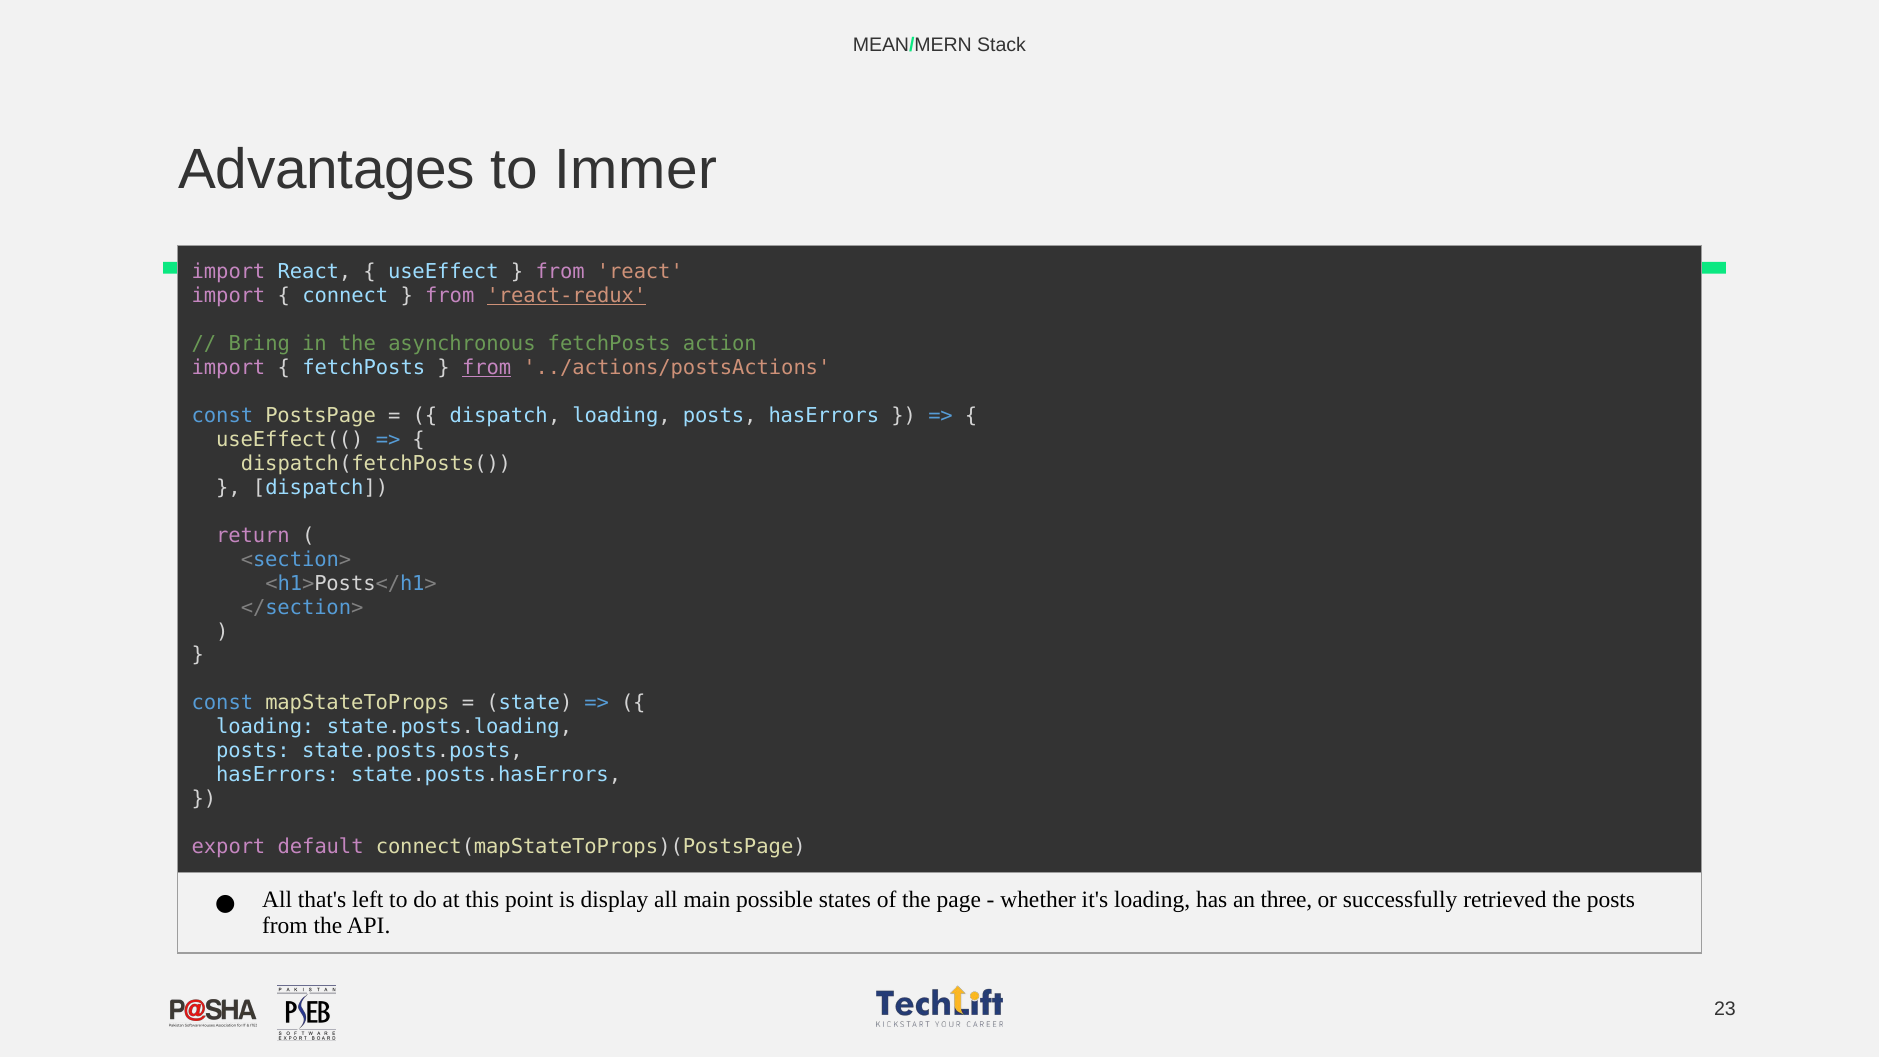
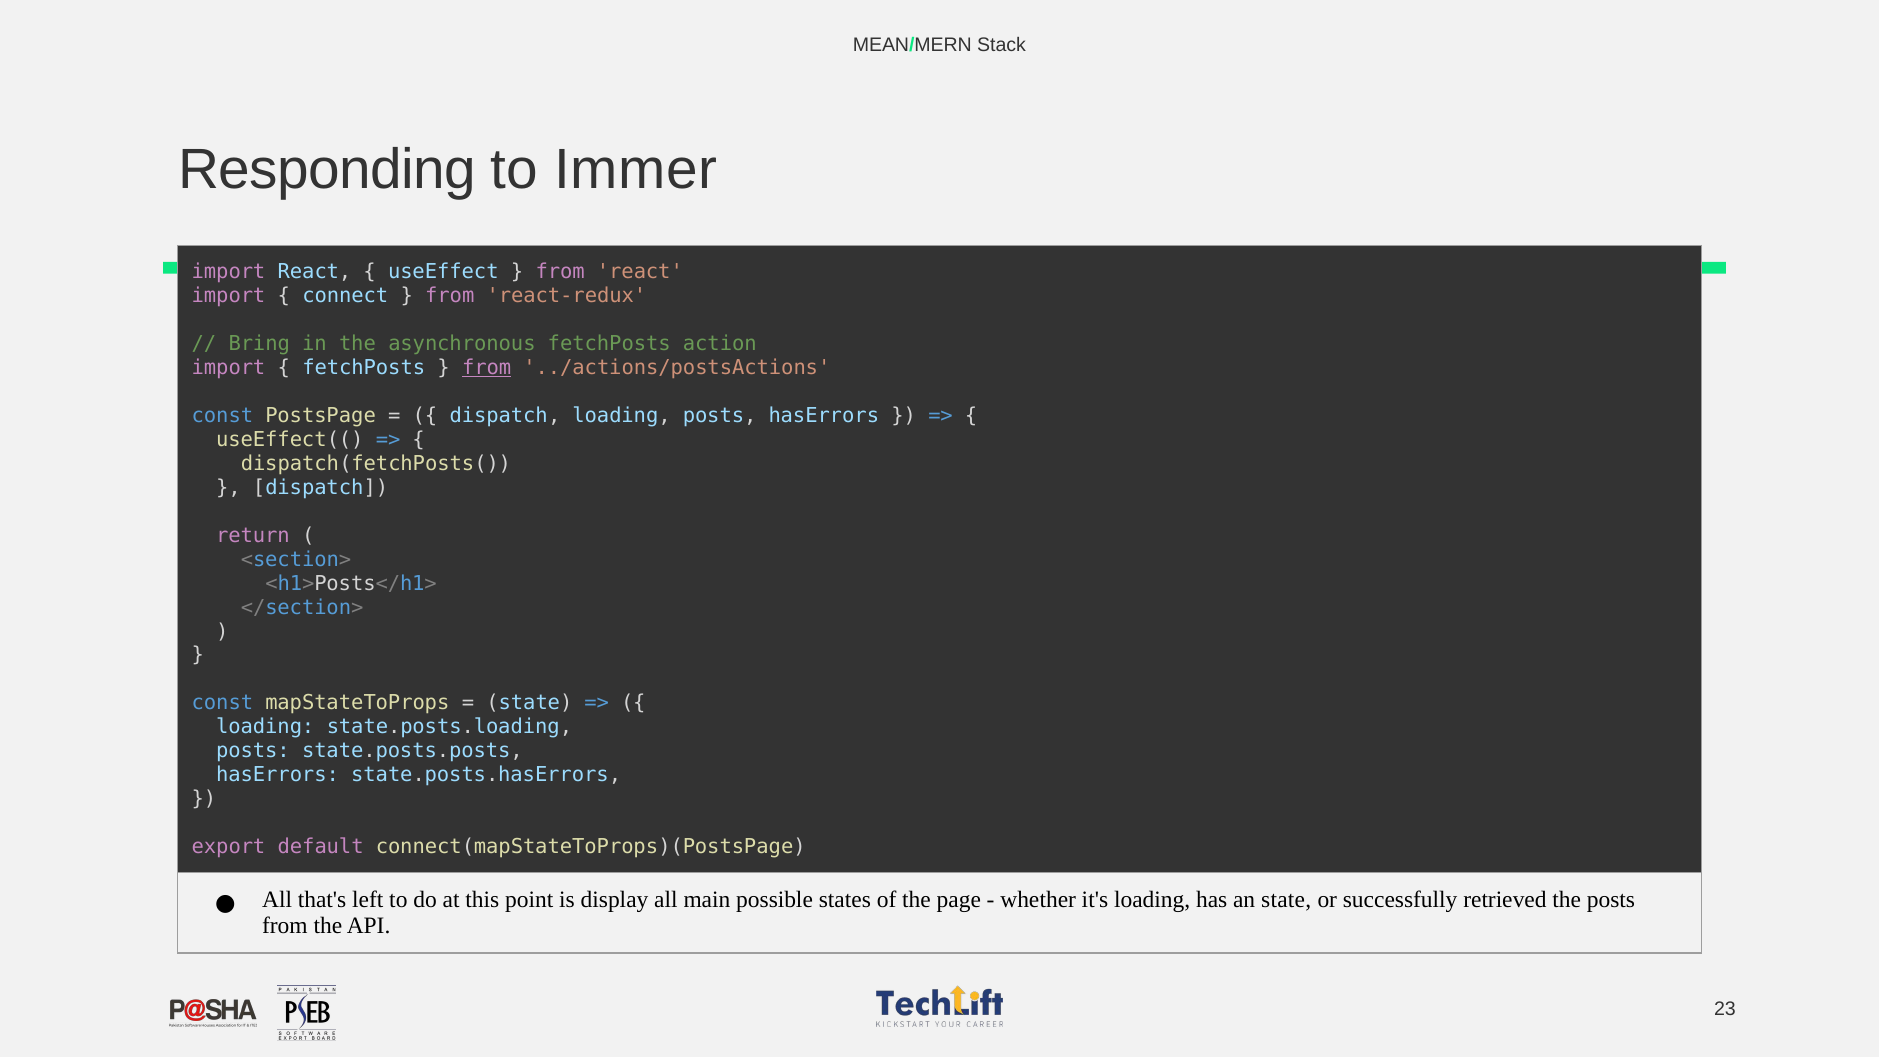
Advantages: Advantages -> Responding
react-redux underline: present -> none
an three: three -> state
